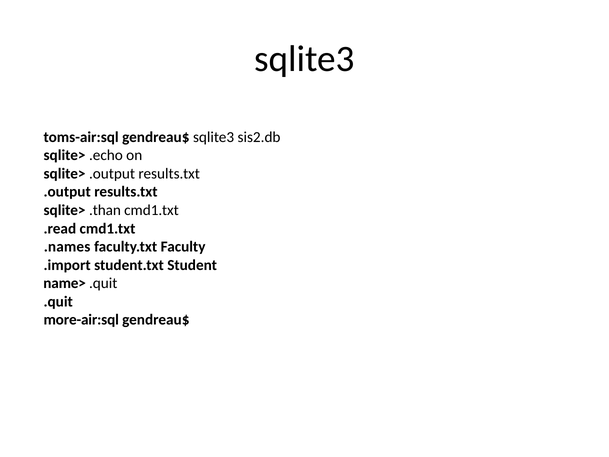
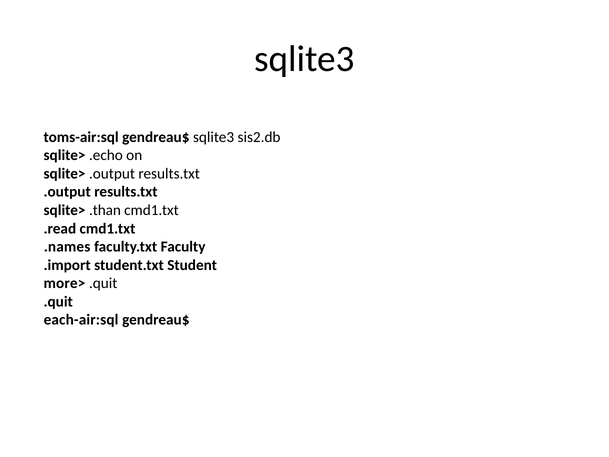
name>: name> -> more>
more-air:sql: more-air:sql -> each-air:sql
